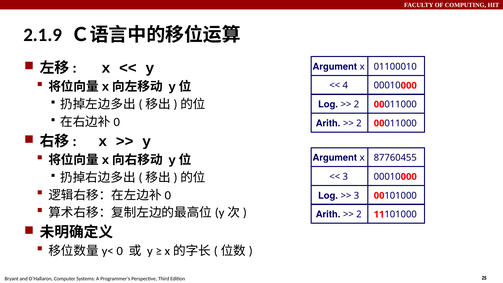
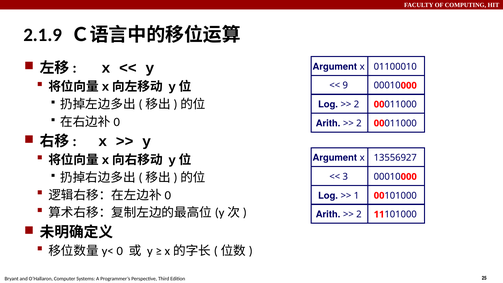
4: 4 -> 9
87760455: 87760455 -> 13556927
3 at (357, 196): 3 -> 1
